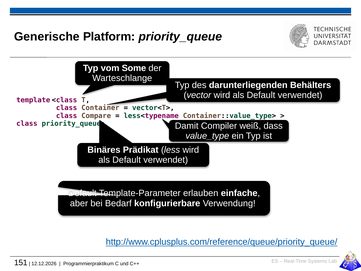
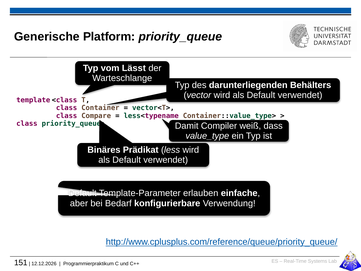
Some: Some -> Lässt
